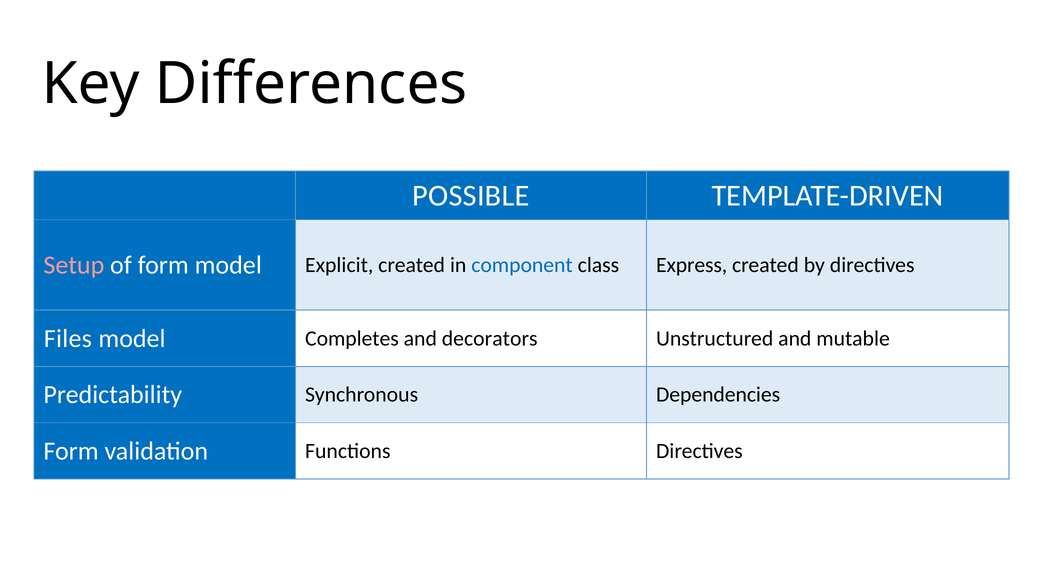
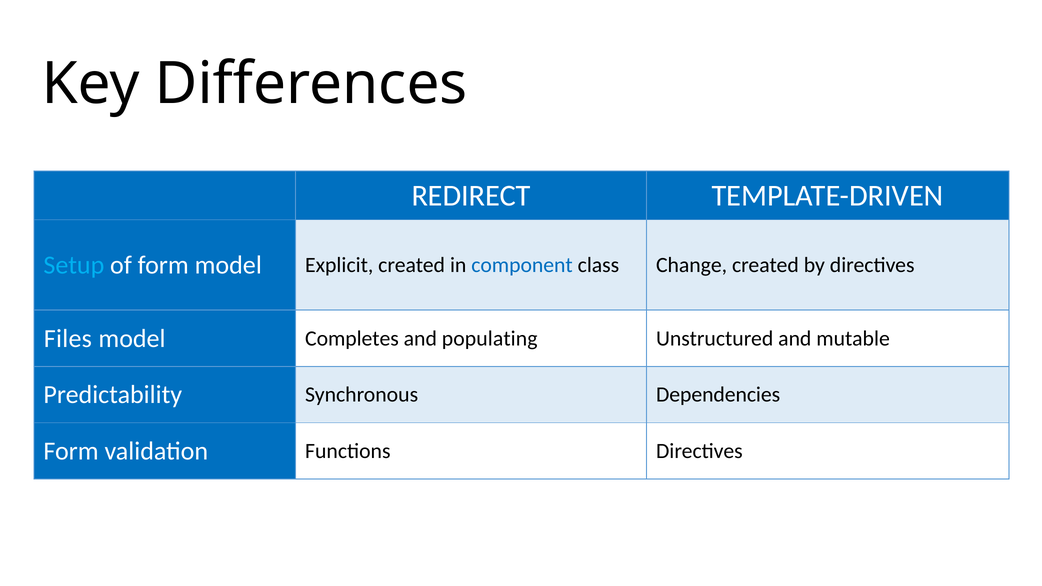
POSSIBLE: POSSIBLE -> REDIRECT
Setup colour: pink -> light blue
Express: Express -> Change
decorators: decorators -> populating
